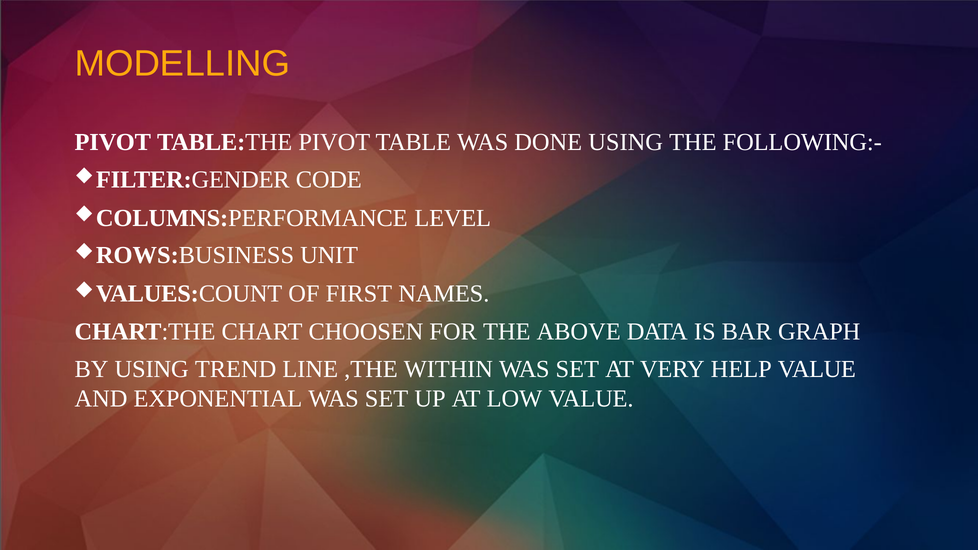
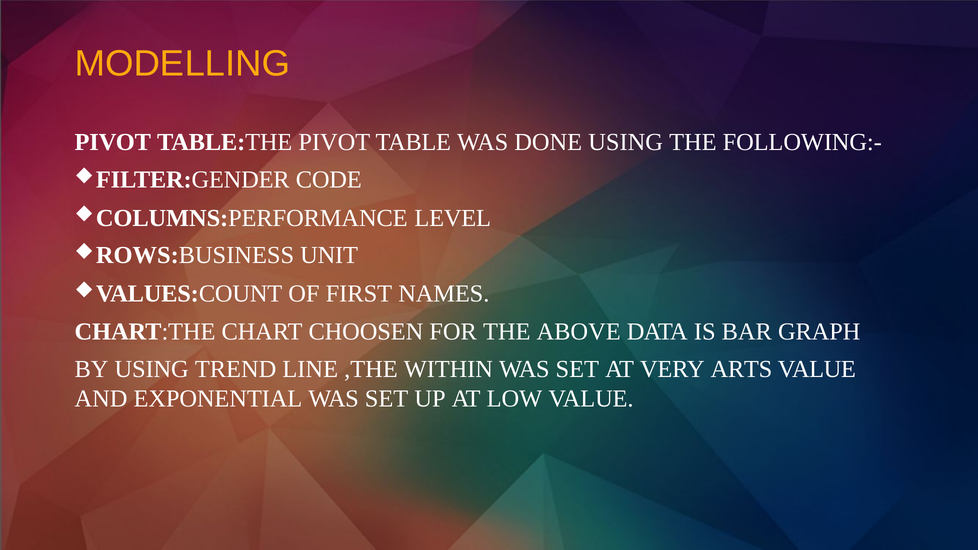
HELP: HELP -> ARTS
